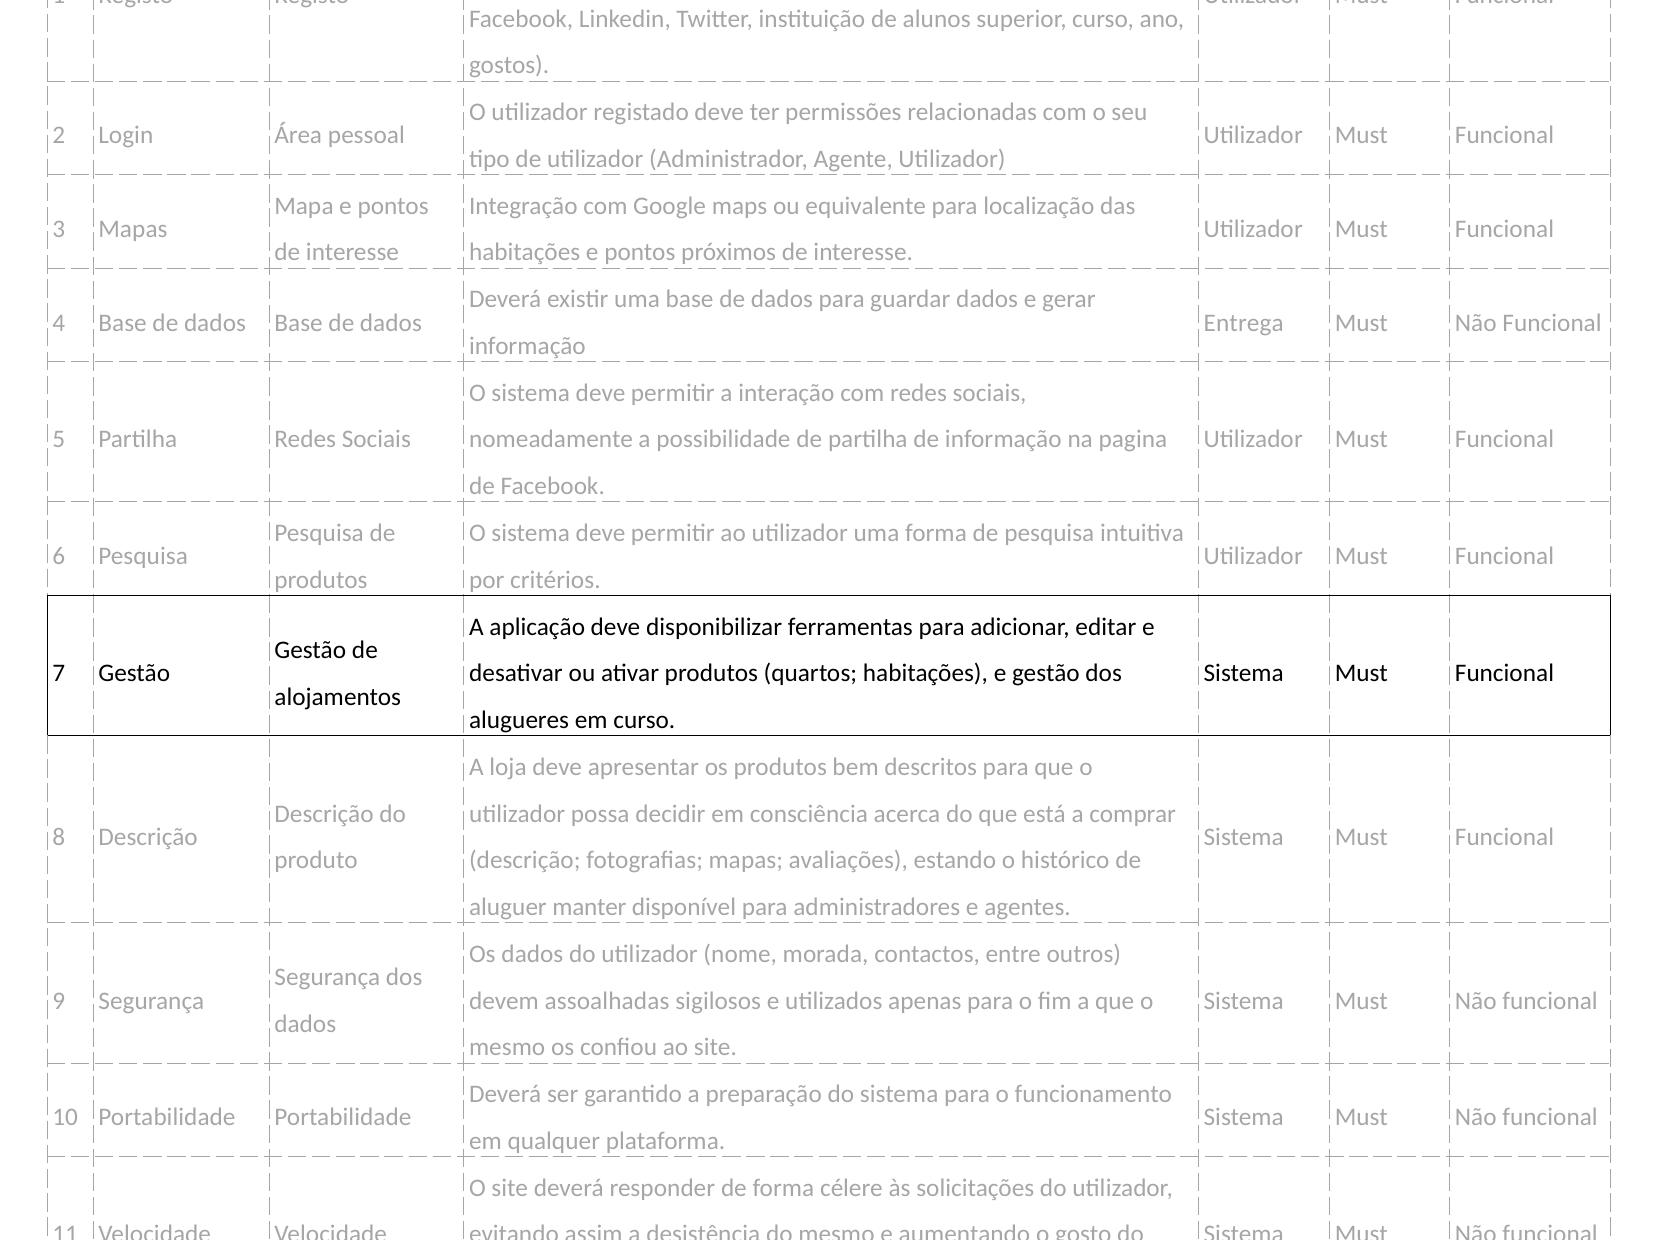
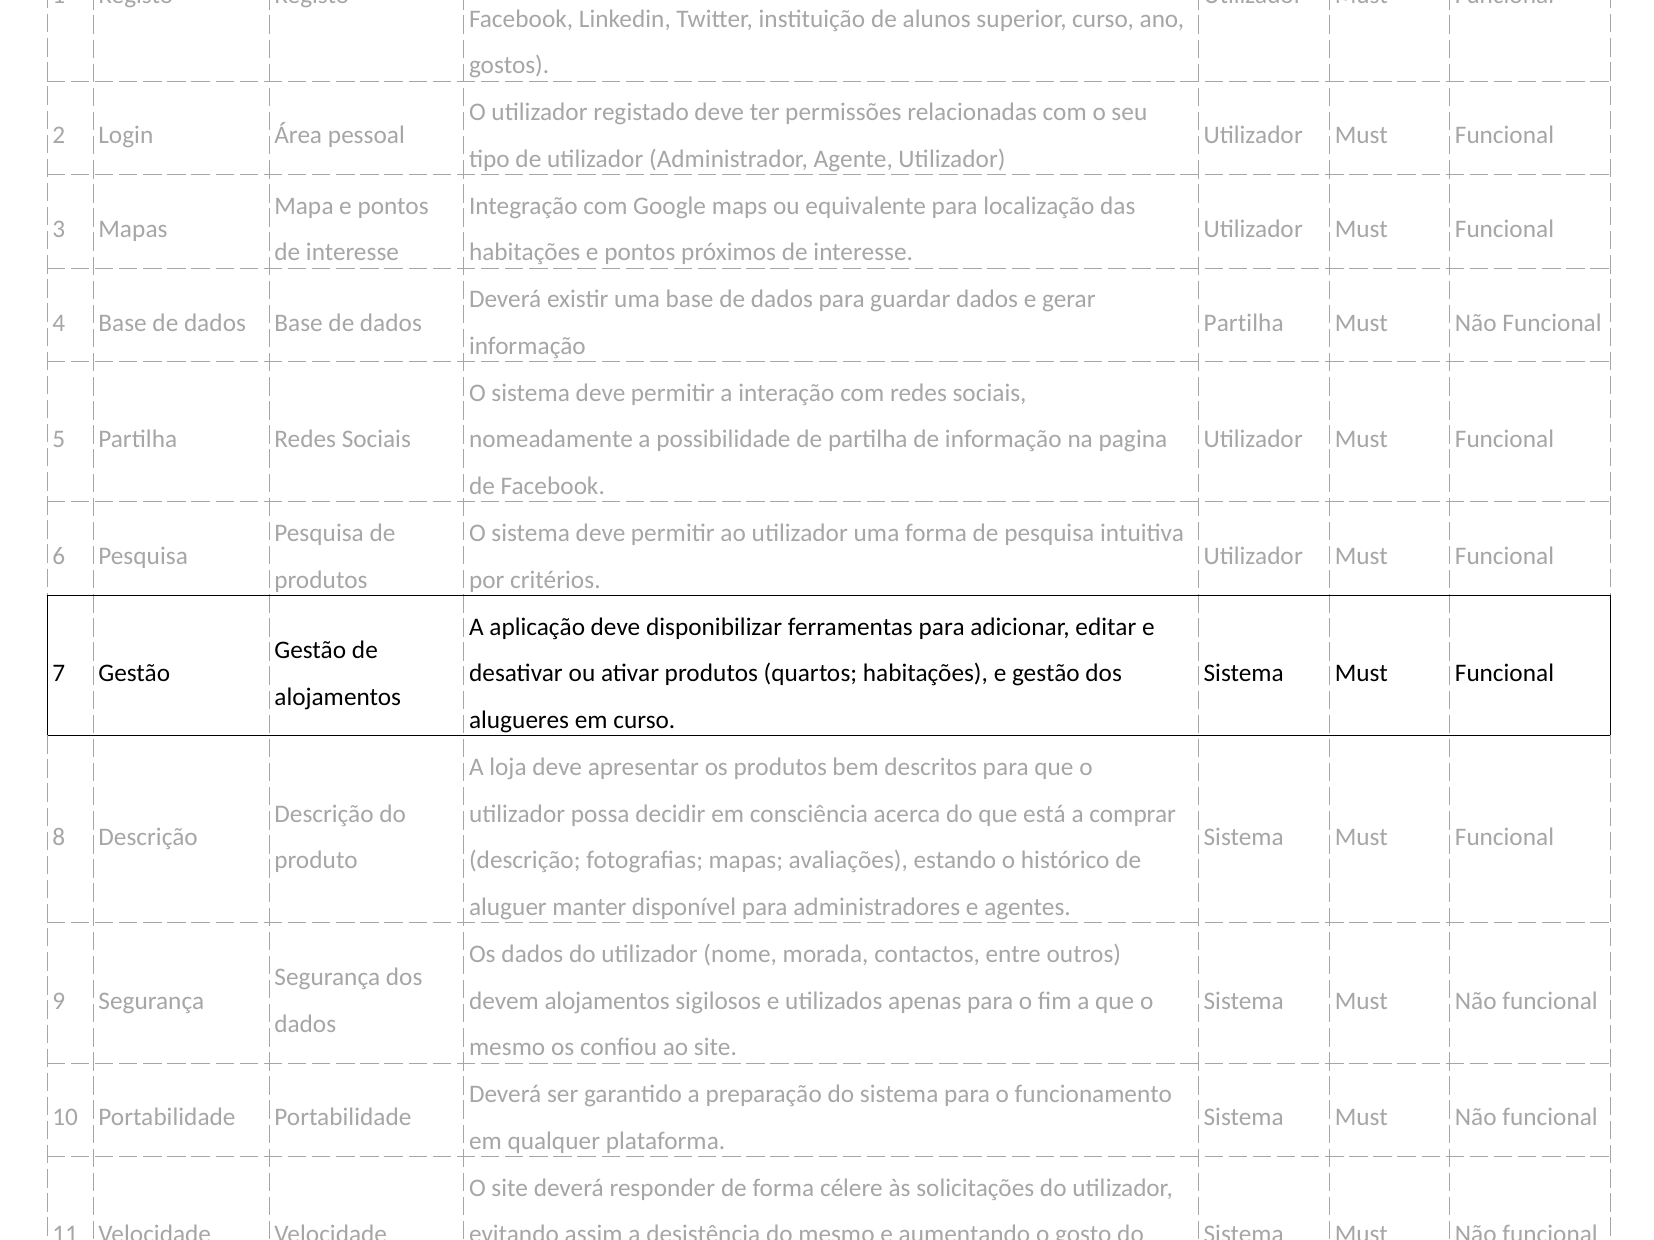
Entrega at (1244, 323): Entrega -> Partilha
devem assoalhadas: assoalhadas -> alojamentos
